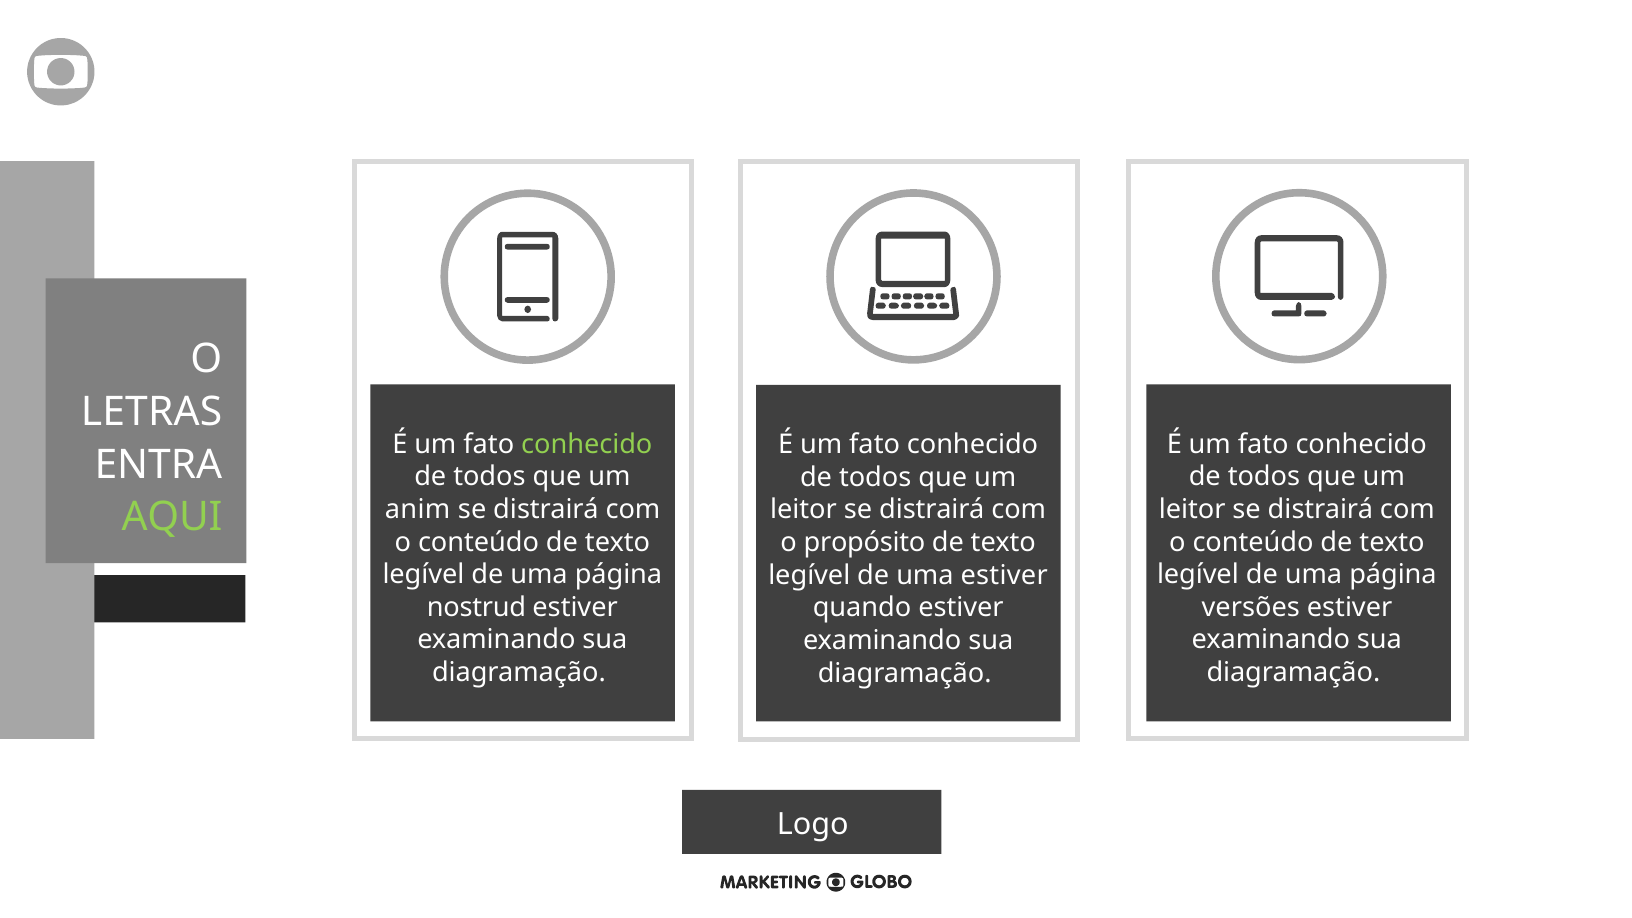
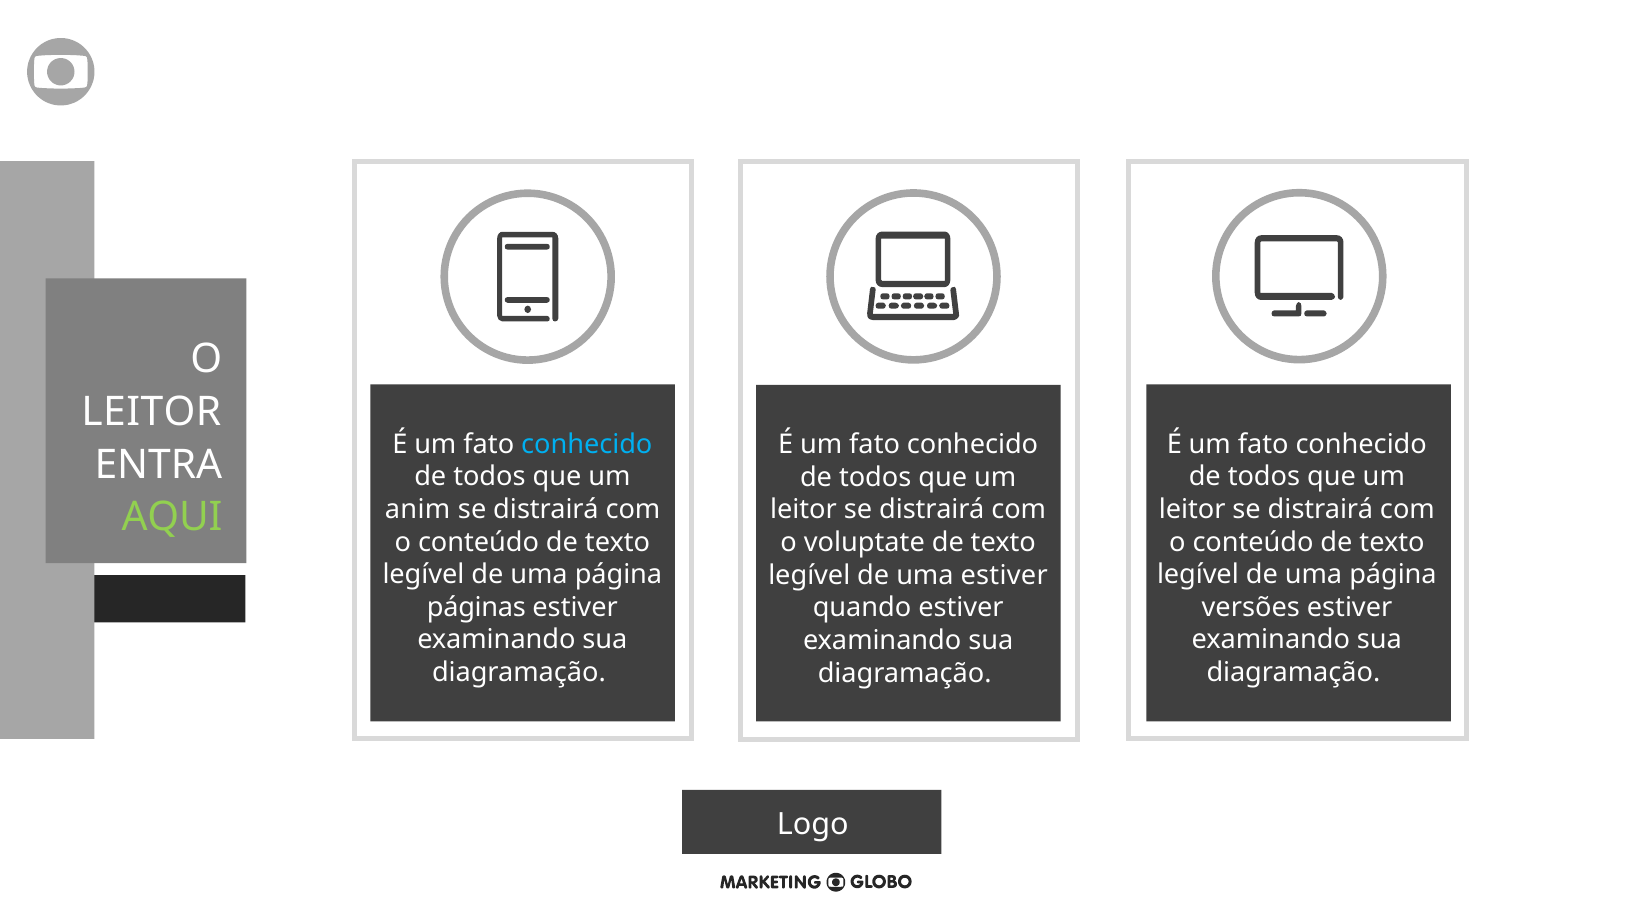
LETRAS at (152, 412): LETRAS -> LEITOR
conhecido at (587, 444) colour: light green -> light blue
propósito: propósito -> voluptate
nostrud: nostrud -> páginas
